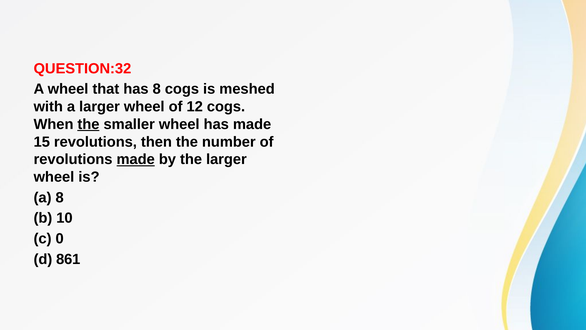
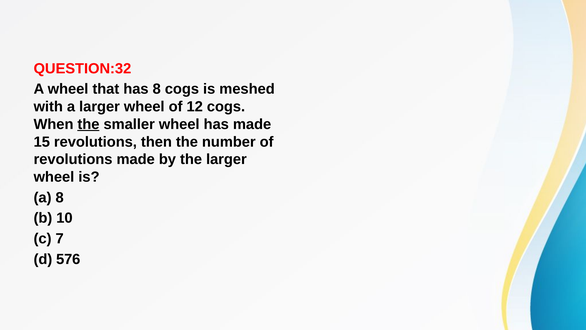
made at (136, 159) underline: present -> none
0: 0 -> 7
861: 861 -> 576
